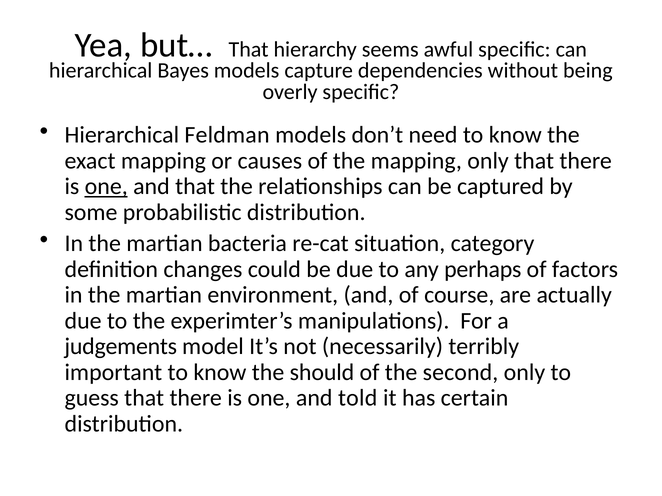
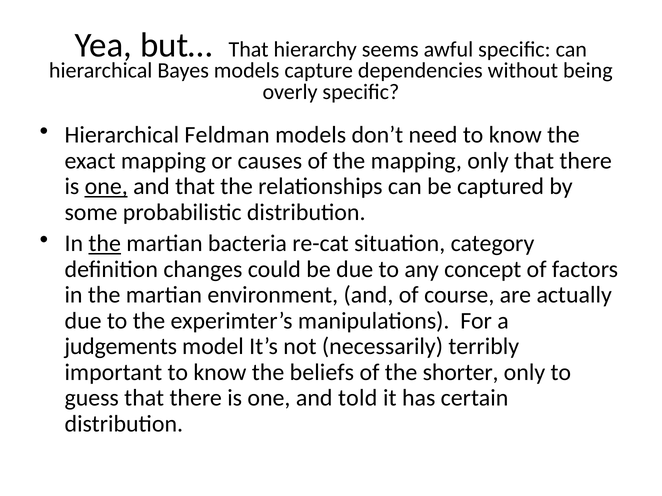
the at (105, 244) underline: none -> present
perhaps: perhaps -> concept
should: should -> beliefs
second: second -> shorter
